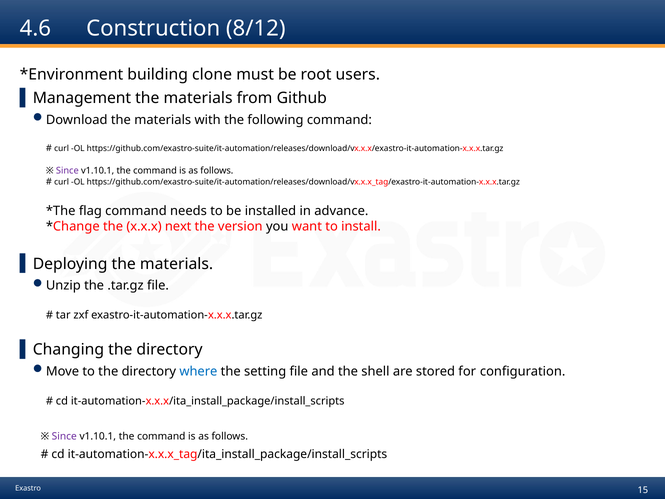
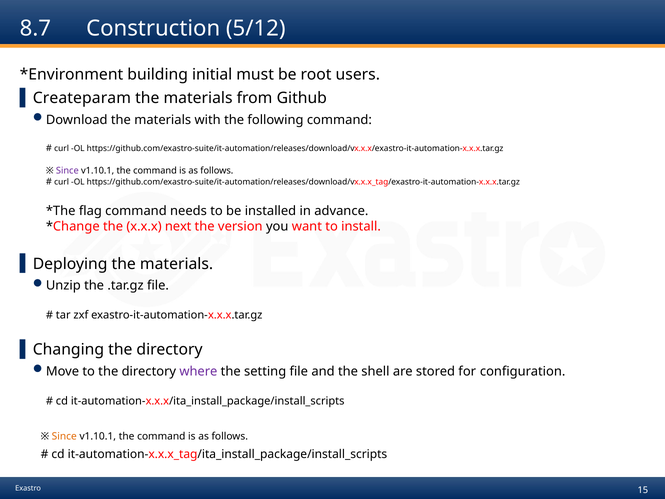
4.6: 4.6 -> 8.7
8/12: 8/12 -> 5/12
clone: clone -> initial
Management: Management -> Createparam
where colour: blue -> purple
Since at (64, 436) colour: purple -> orange
